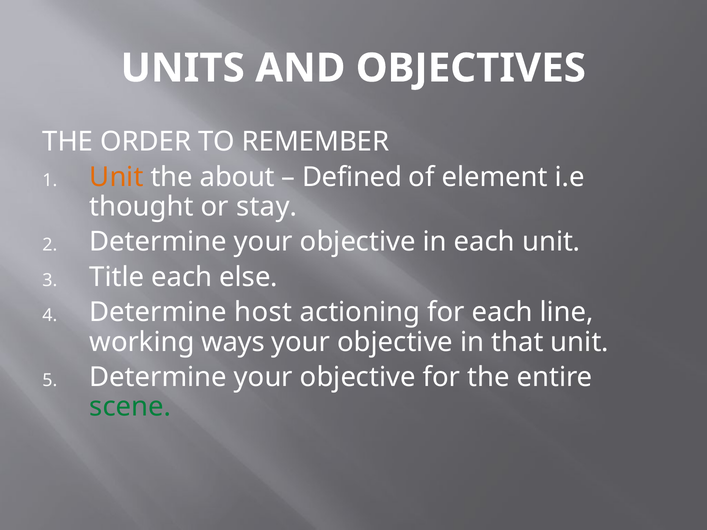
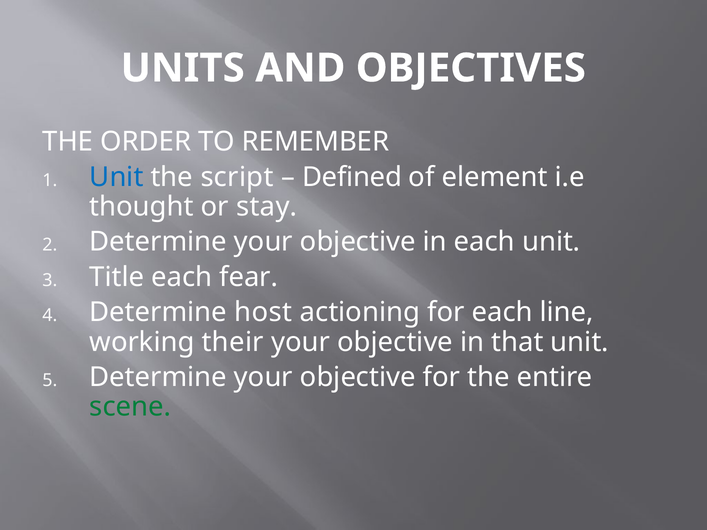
Unit at (116, 177) colour: orange -> blue
about: about -> script
else: else -> fear
ways: ways -> their
